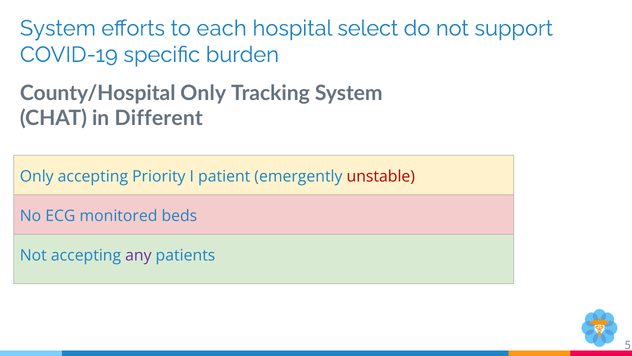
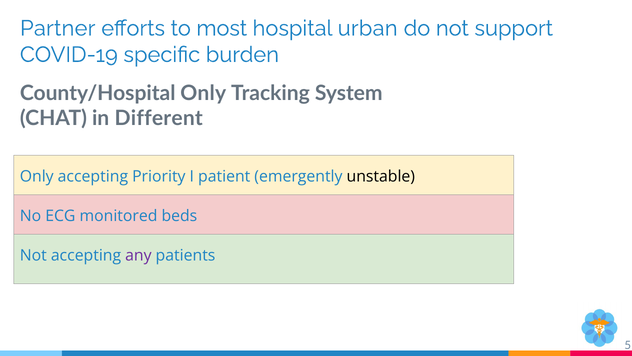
System at (58, 28): System -> Partner
each: each -> most
select: select -> urban
unstable colour: red -> black
